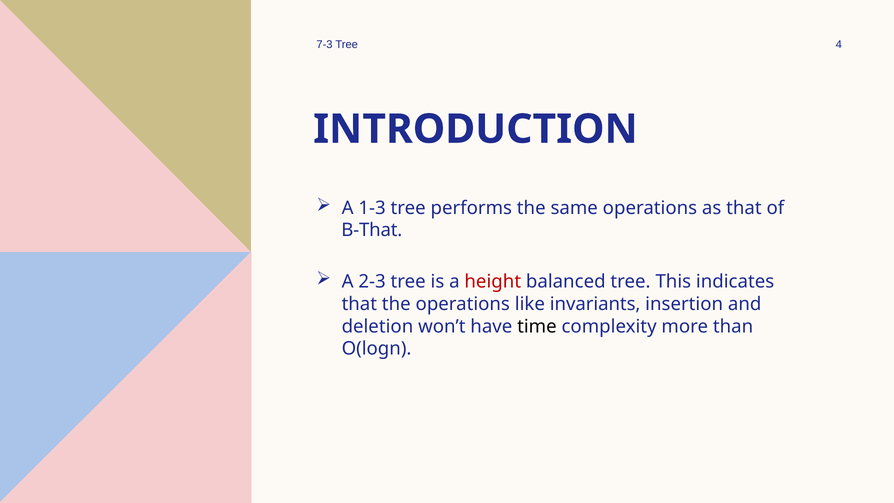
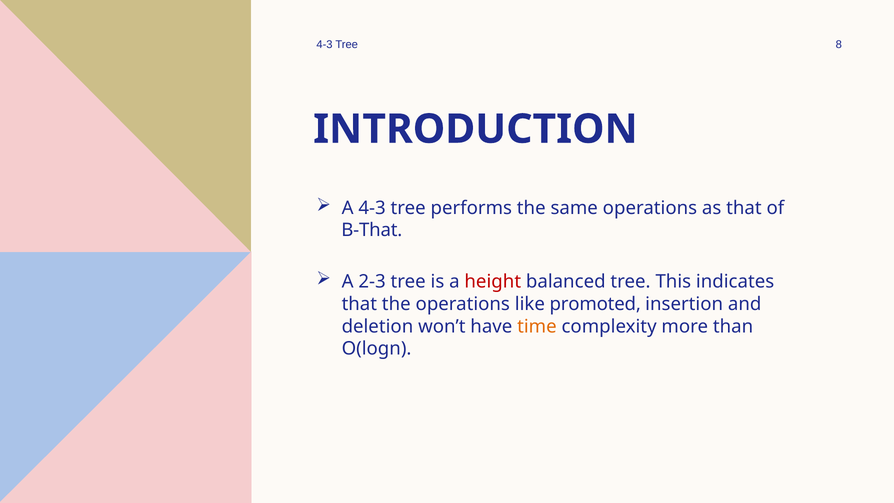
7-3 at (325, 44): 7-3 -> 4-3
4: 4 -> 8
A 1-3: 1-3 -> 4-3
invariants: invariants -> promoted
time colour: black -> orange
